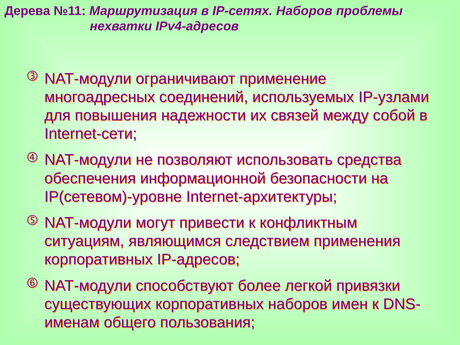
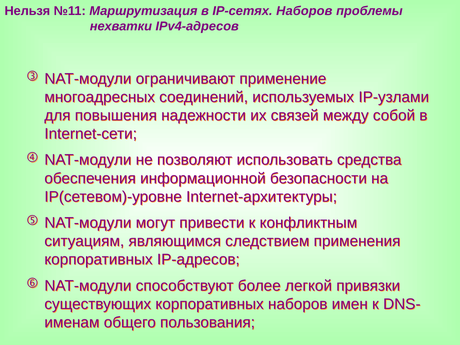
Дерева: Дерева -> Нельзя
